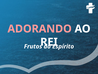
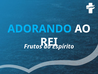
ADORANDO colour: pink -> light blue
